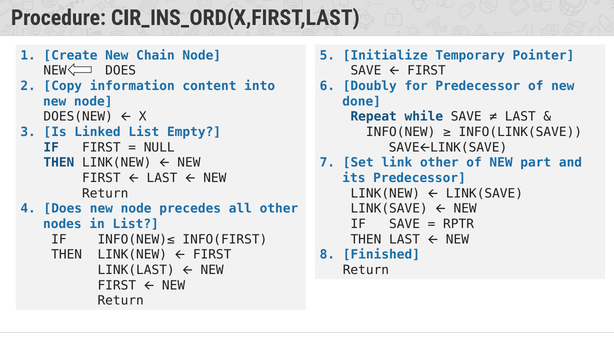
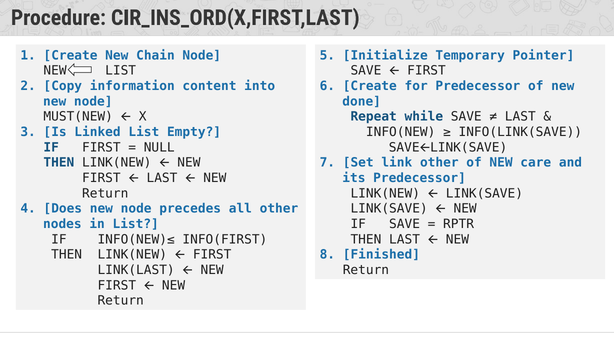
NEW DOES: DOES -> LIST
6 Doubly: Doubly -> Create
DOES(NEW: DOES(NEW -> MUST(NEW
part: part -> care
